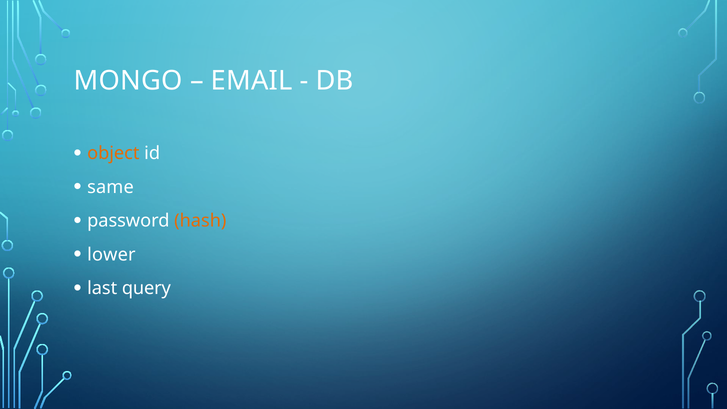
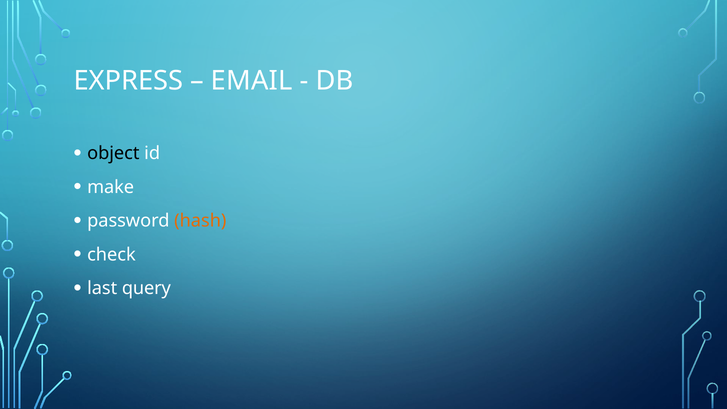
MONGO: MONGO -> EXPRESS
object colour: orange -> black
same: same -> make
lower: lower -> check
